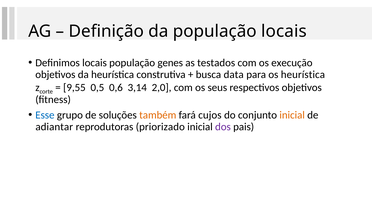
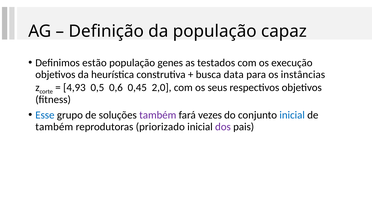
população locais: locais -> capaz
Definimos locais: locais -> estão
os heurística: heurística -> instâncias
9,55: 9,55 -> 4,93
3,14: 3,14 -> 0,45
também at (158, 115) colour: orange -> purple
cujos: cujos -> vezes
inicial at (292, 115) colour: orange -> blue
adiantar at (54, 127): adiantar -> também
